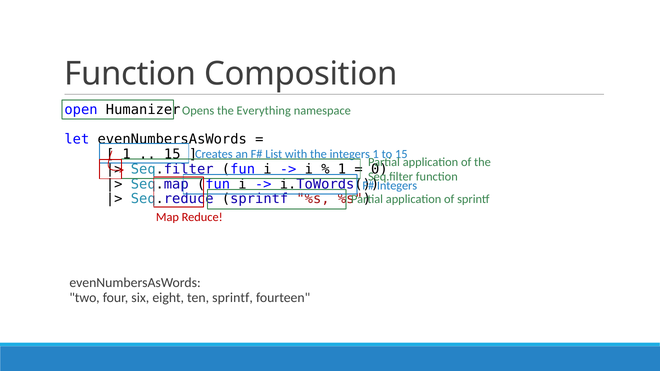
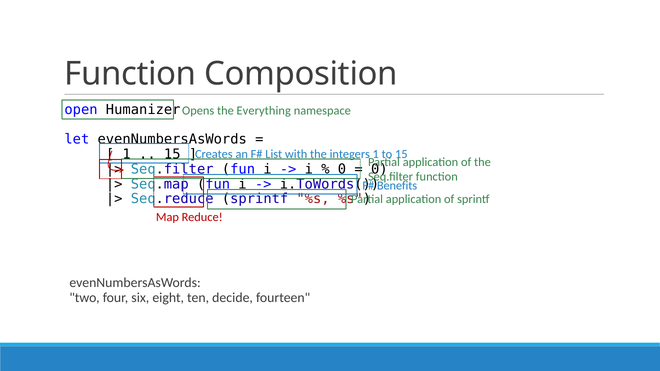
1 at (342, 169): 1 -> 0
Integers at (397, 186): Integers -> Benefits
ten sprintf: sprintf -> decide
